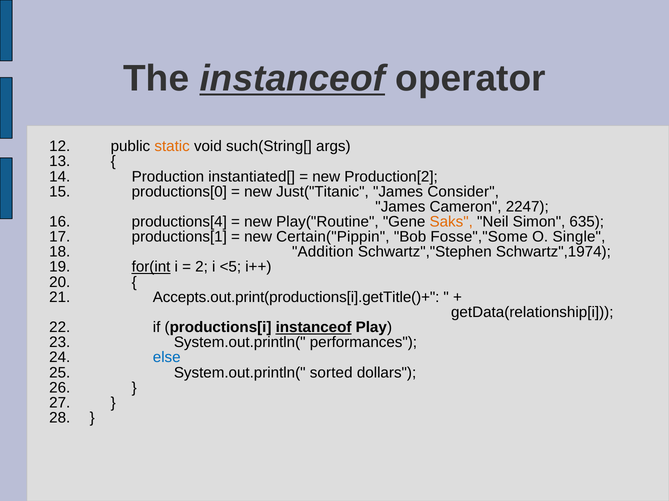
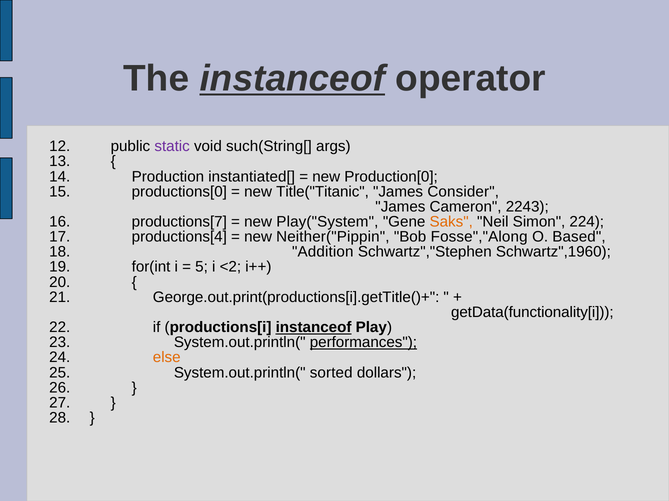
static colour: orange -> purple
Production[2: Production[2 -> Production[0
Just("Titanic: Just("Titanic -> Title("Titanic
2247: 2247 -> 2243
productions[4: productions[4 -> productions[7
Play("Routine: Play("Routine -> Play("System
635: 635 -> 224
productions[1: productions[1 -> productions[4
Certain("Pippin: Certain("Pippin -> Neither("Pippin
Fosse","Some: Fosse","Some -> Fosse","Along
Single: Single -> Based
Schwartz",1974: Schwartz",1974 -> Schwartz",1960
for(int underline: present -> none
2: 2 -> 5
<5: <5 -> <2
Accepts.out.print(productions[i].getTitle()+: Accepts.out.print(productions[i].getTitle()+ -> George.out.print(productions[i].getTitle()+
getData(relationship[i: getData(relationship[i -> getData(functionality[i
performances underline: none -> present
else colour: blue -> orange
